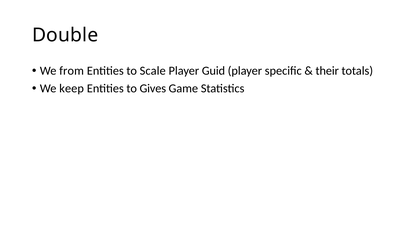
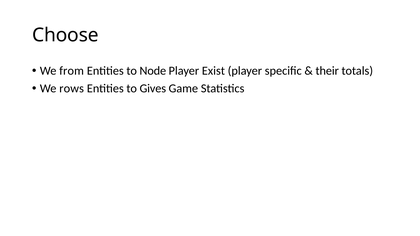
Double: Double -> Choose
Scale: Scale -> Node
Guid: Guid -> Exist
keep: keep -> rows
